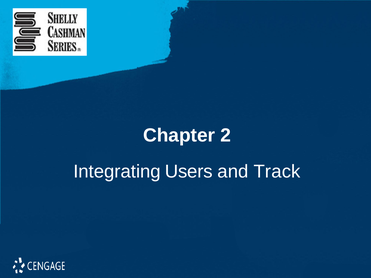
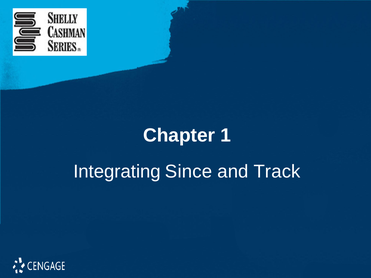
2: 2 -> 1
Users: Users -> Since
